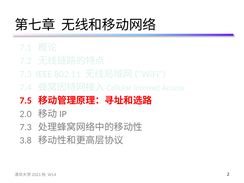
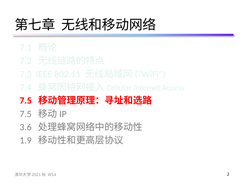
2.0 at (26, 114): 2.0 -> 7.5
7.3 at (26, 127): 7.3 -> 3.6
3.8: 3.8 -> 1.9
